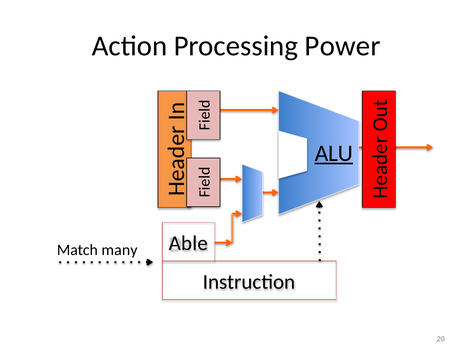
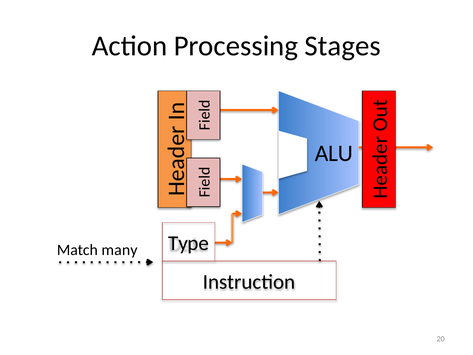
Power: Power -> Stages
ALU underline: present -> none
Able: Able -> Type
